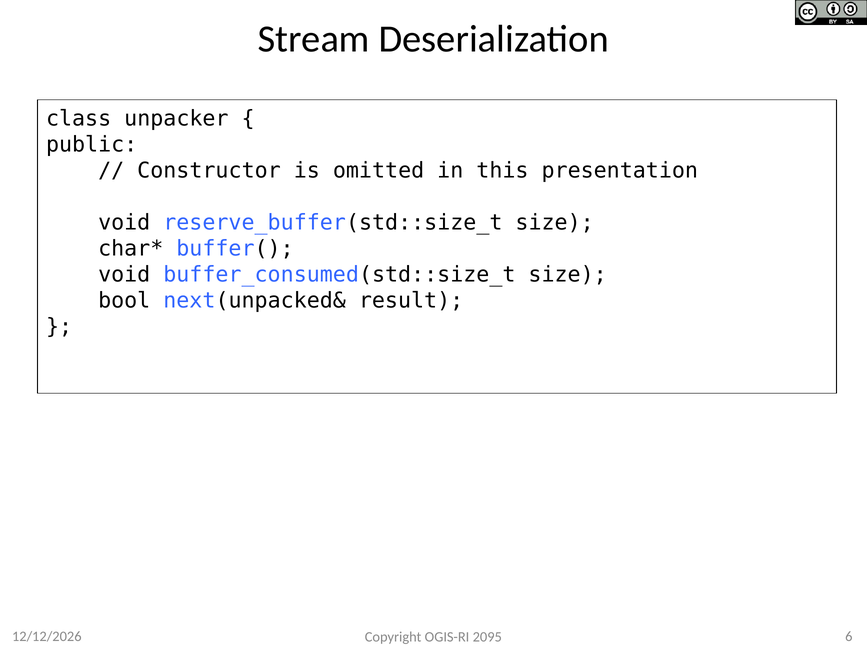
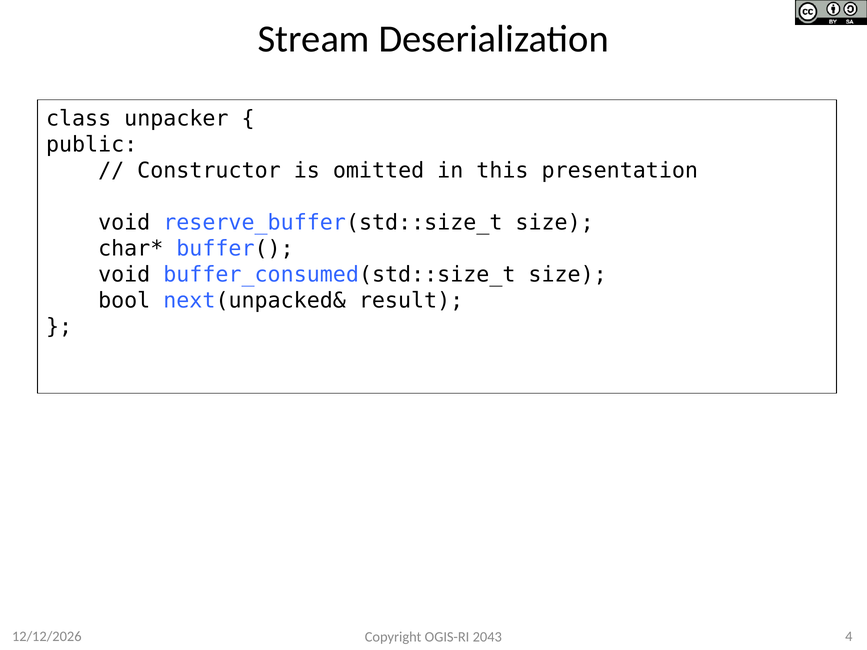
6: 6 -> 4
2095: 2095 -> 2043
